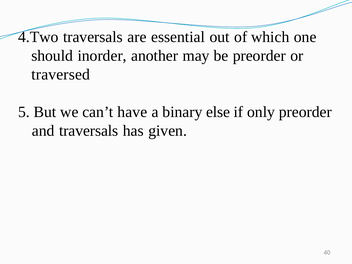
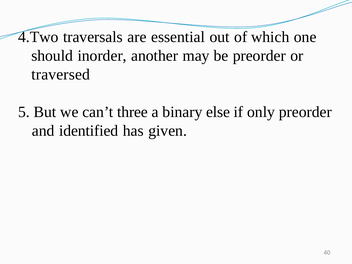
have: have -> three
and traversals: traversals -> identified
